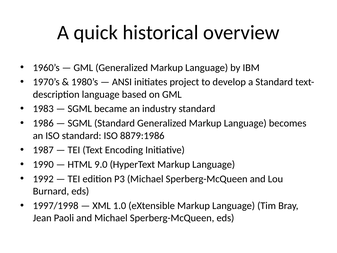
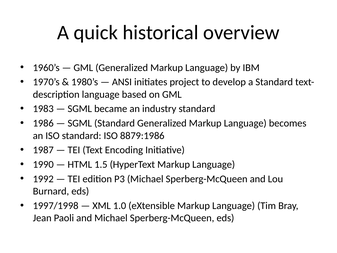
9.0: 9.0 -> 1.5
